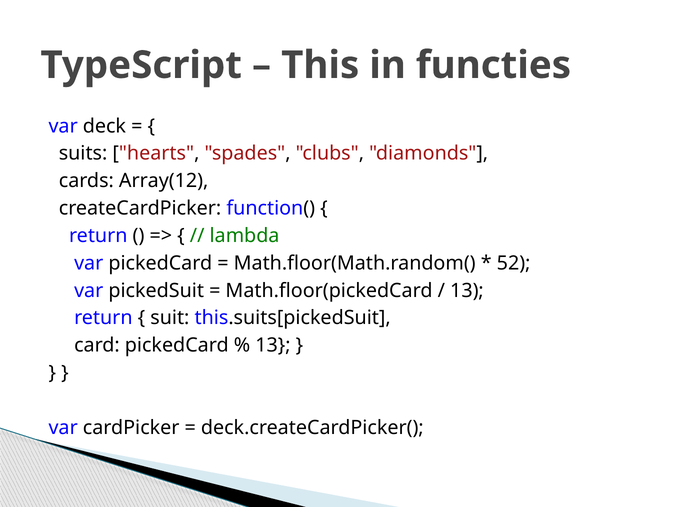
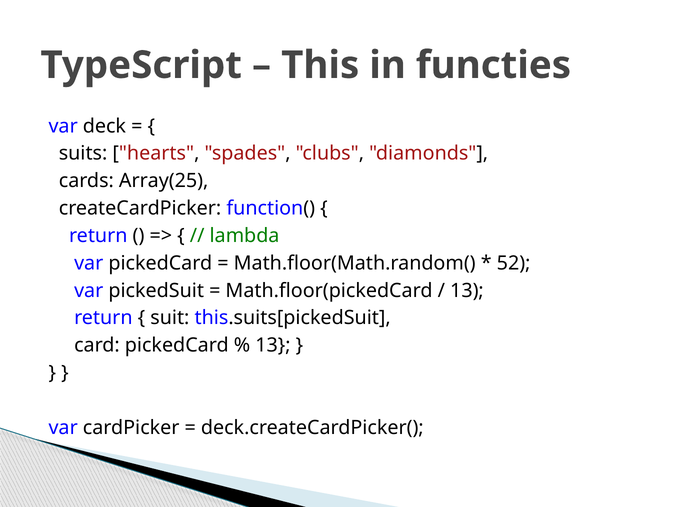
Array(12: Array(12 -> Array(25
